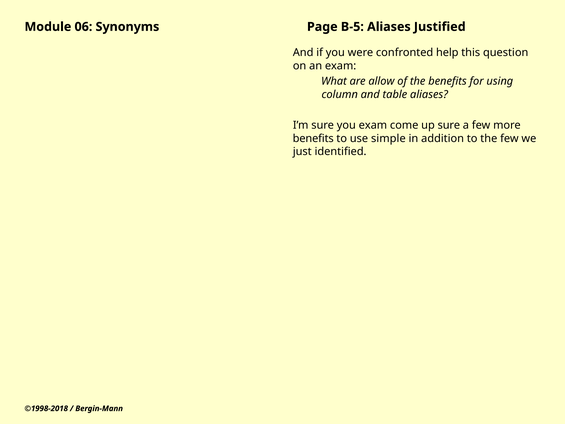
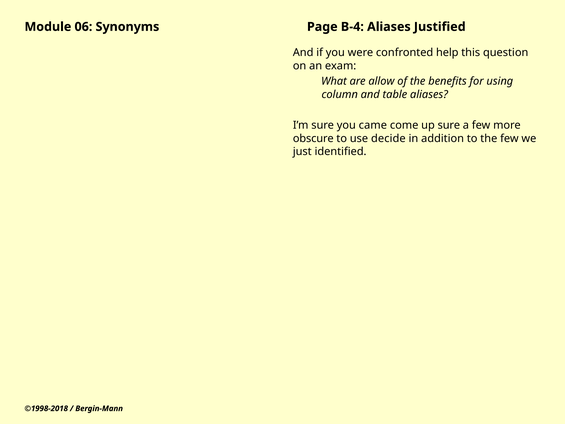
B-5: B-5 -> B-4
you exam: exam -> came
benefits at (313, 138): benefits -> obscure
simple: simple -> decide
